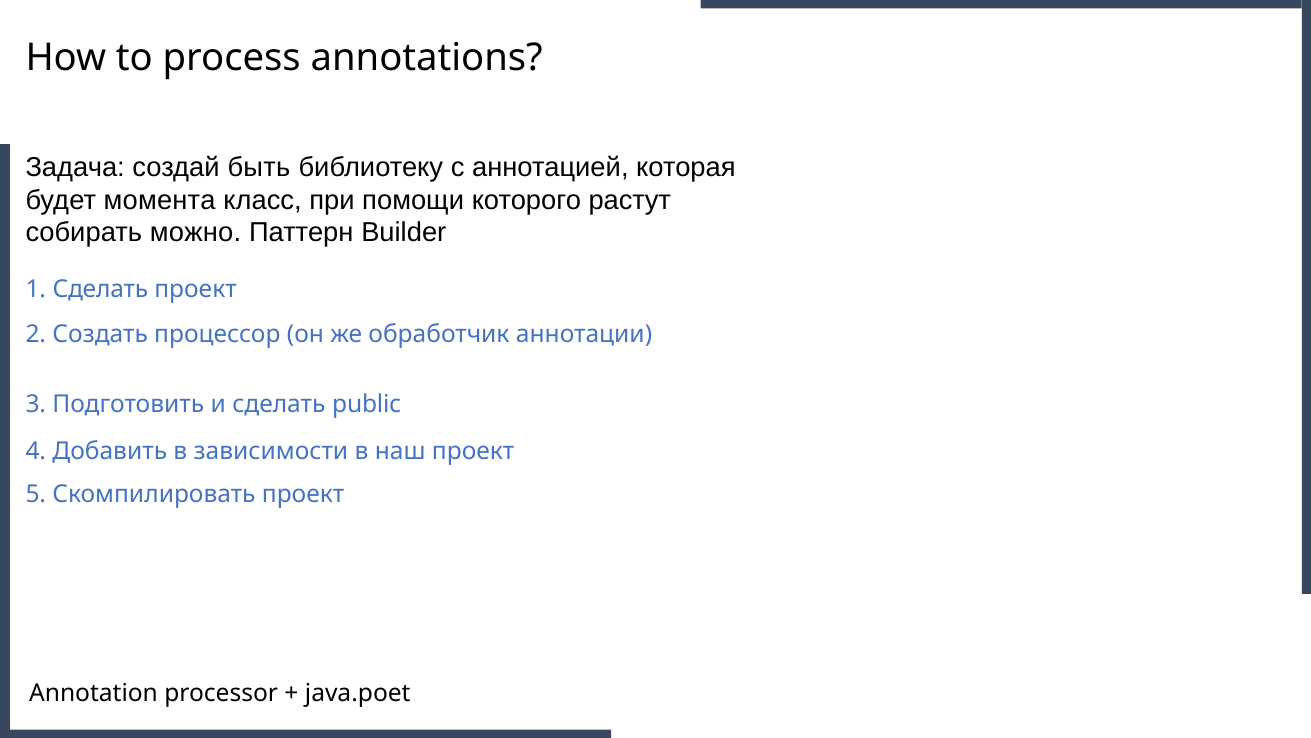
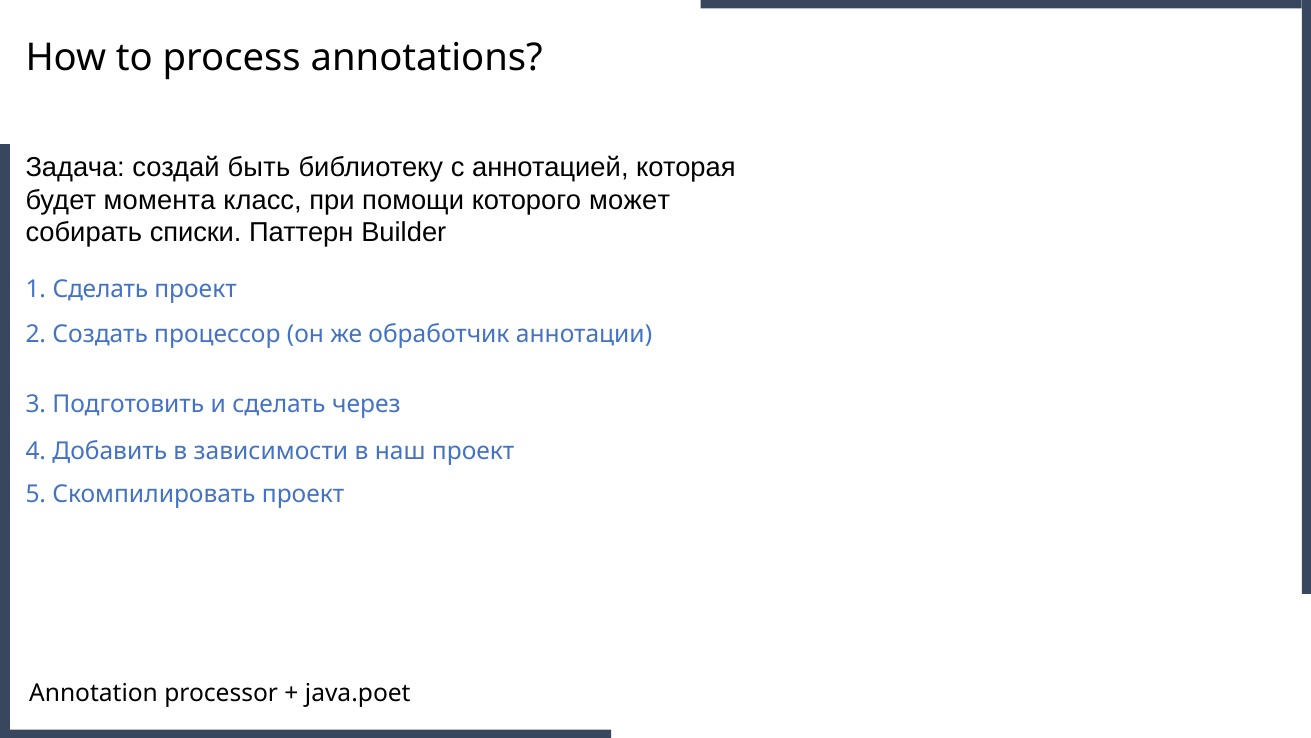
растут: растут -> может
можно: можно -> списки
public: public -> через
